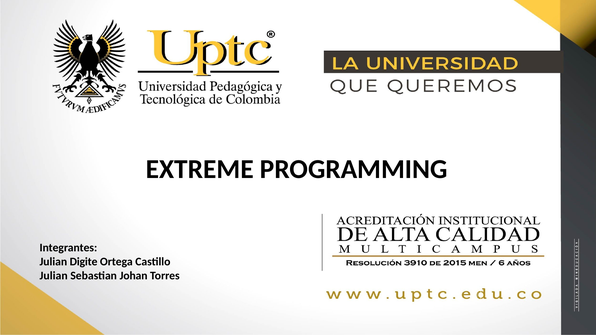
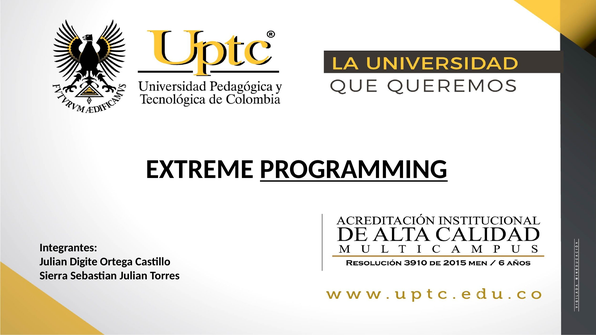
PROGRAMMING underline: none -> present
Julian at (54, 276): Julian -> Sierra
Sebastian Johan: Johan -> Julian
